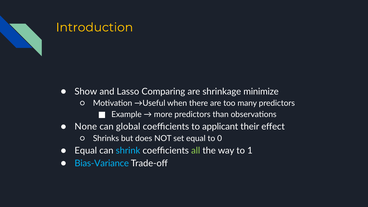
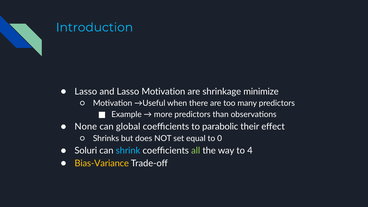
Introduction colour: yellow -> light blue
Show at (86, 91): Show -> Lasso
Lasso Comparing: Comparing -> Motivation
applicant: applicant -> parabolic
Equal at (86, 151): Equal -> Soluri
1: 1 -> 4
Bias-Variance colour: light blue -> yellow
